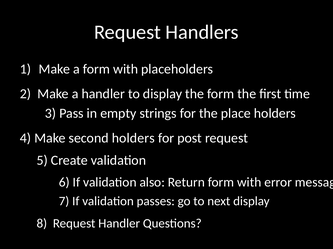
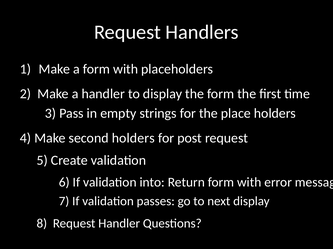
also: also -> into
